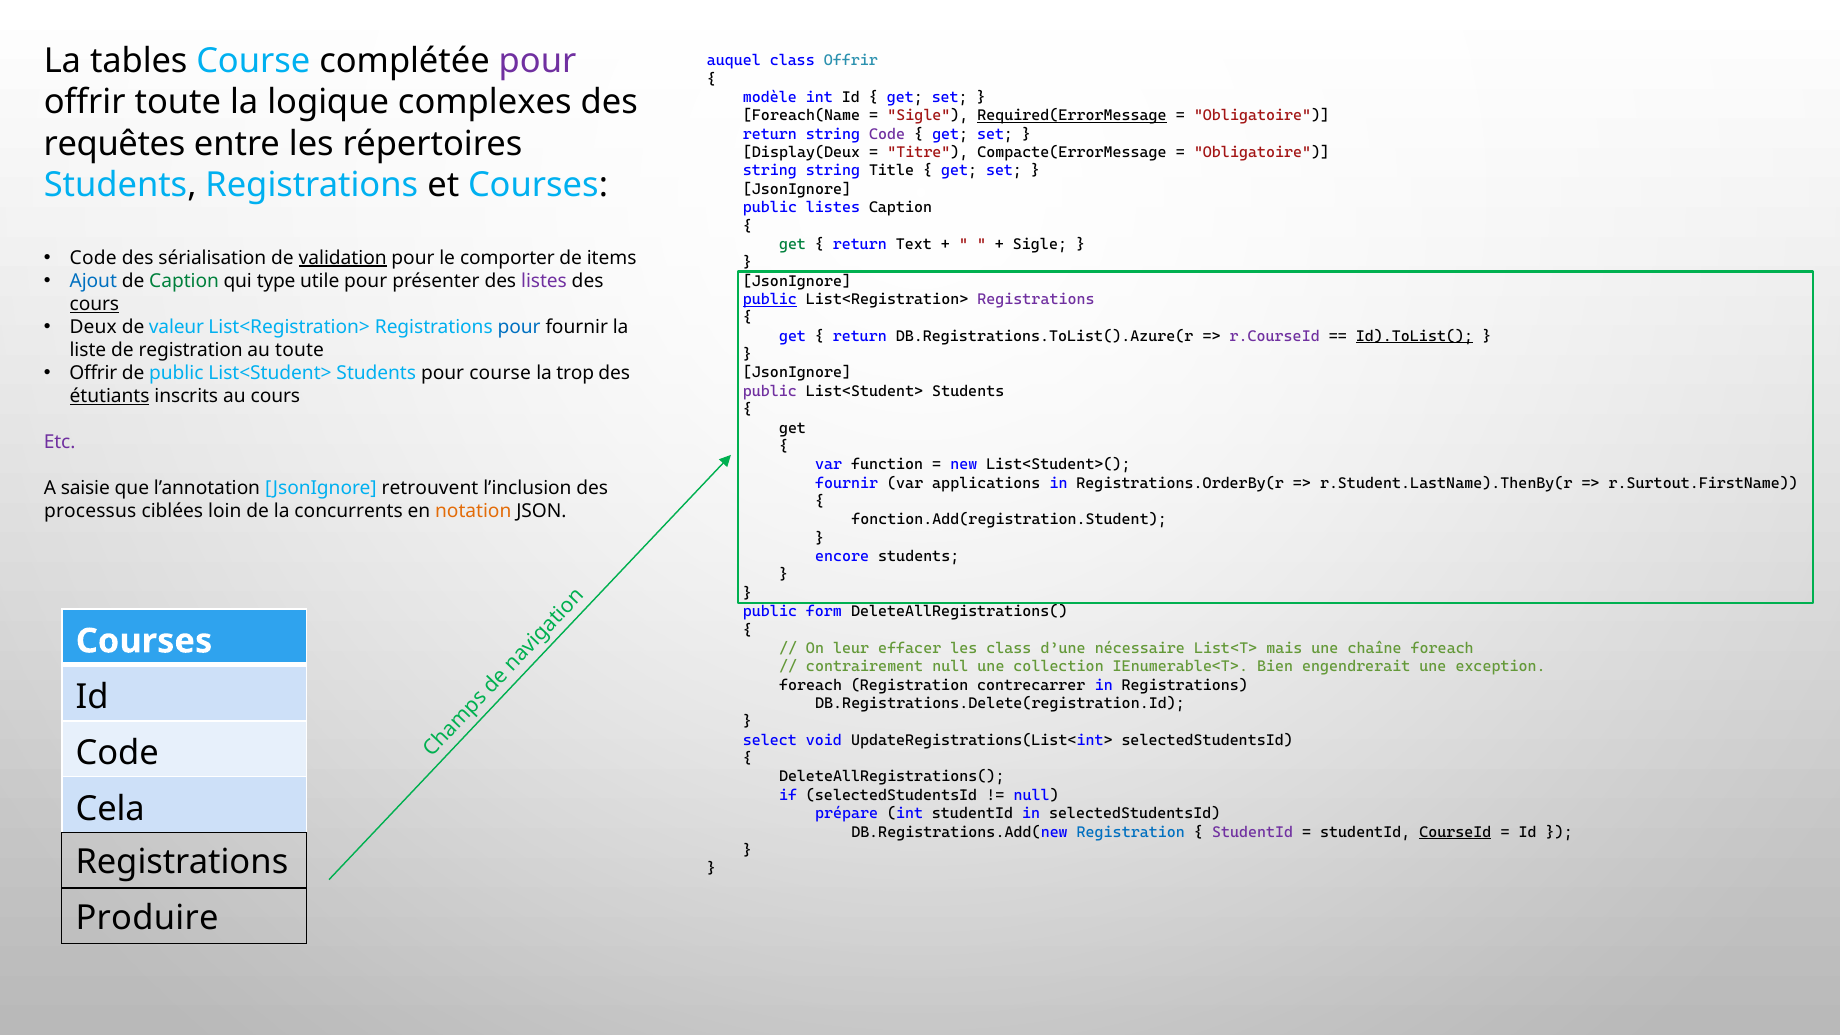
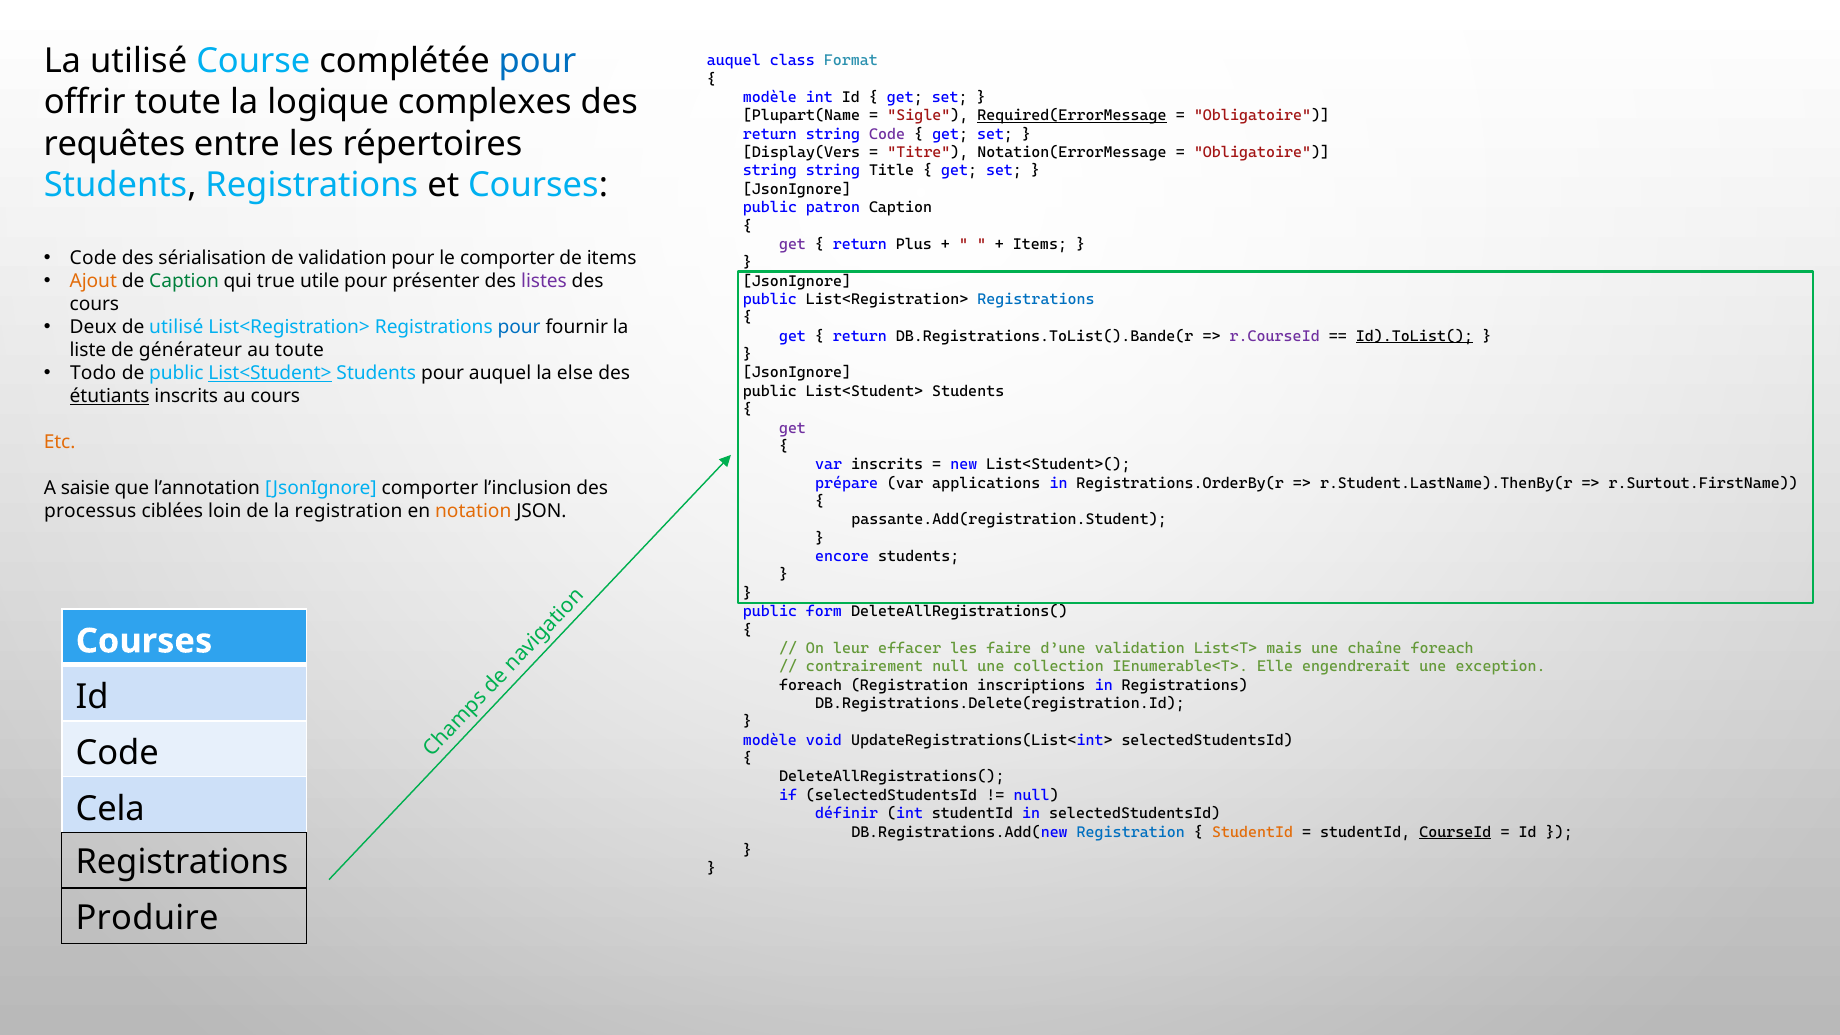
La tables: tables -> utilisé
pour at (538, 61) colour: purple -> blue
class Offrir: Offrir -> Format
Foreach(Name: Foreach(Name -> Plupart(Name
Display(Deux: Display(Deux -> Display(Vers
Compacte(ErrorMessage: Compacte(ErrorMessage -> Notation(ErrorMessage
public listes: listes -> patron
get at (792, 244) colour: green -> purple
Text: Text -> Plus
Sigle at (1040, 244): Sigle -> Items
validation at (343, 258) underline: present -> none
Ajout colour: blue -> orange
type: type -> true
public at (770, 299) underline: present -> none
Registrations at (1036, 299) colour: purple -> blue
cours at (94, 304) underline: present -> none
de valeur: valeur -> utilisé
DB.Registrations.ToList().Azure(r: DB.Registrations.ToList().Azure(r -> DB.Registrations.ToList().Bande(r
de registration: registration -> générateur
Offrir at (93, 373): Offrir -> Todo
List<Student> at (270, 373) underline: none -> present
pour course: course -> auquel
trop: trop -> else
public at (770, 391) colour: purple -> black
get at (792, 428) colour: black -> purple
Etc colour: purple -> orange
var function: function -> inscrits
fournir at (847, 483): fournir -> prépare
JsonIgnore retrouvent: retrouvent -> comporter
la concurrents: concurrents -> registration
fonction.Add(registration.Student: fonction.Add(registration.Student -> passante.Add(registration.Student
les class: class -> faire
d’une nécessaire: nécessaire -> validation
Bien: Bien -> Elle
contrecarrer: contrecarrer -> inscriptions
select at (770, 740): select -> modèle
prépare: prépare -> définir
StudentId at (1253, 832) colour: purple -> orange
